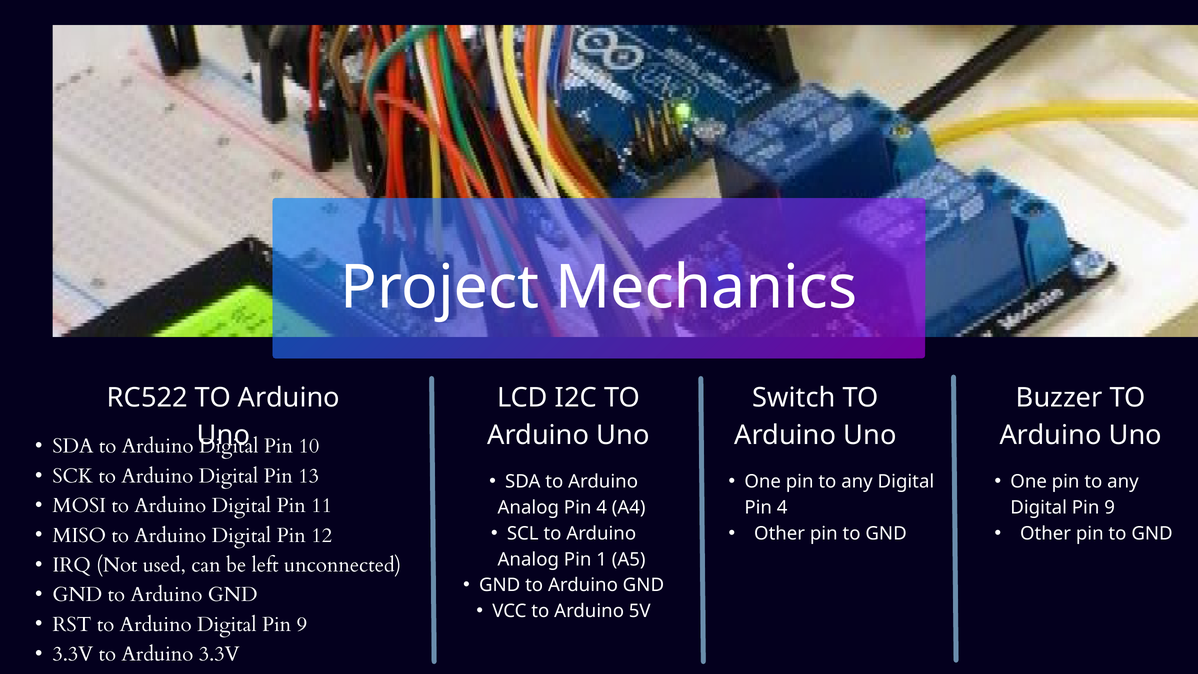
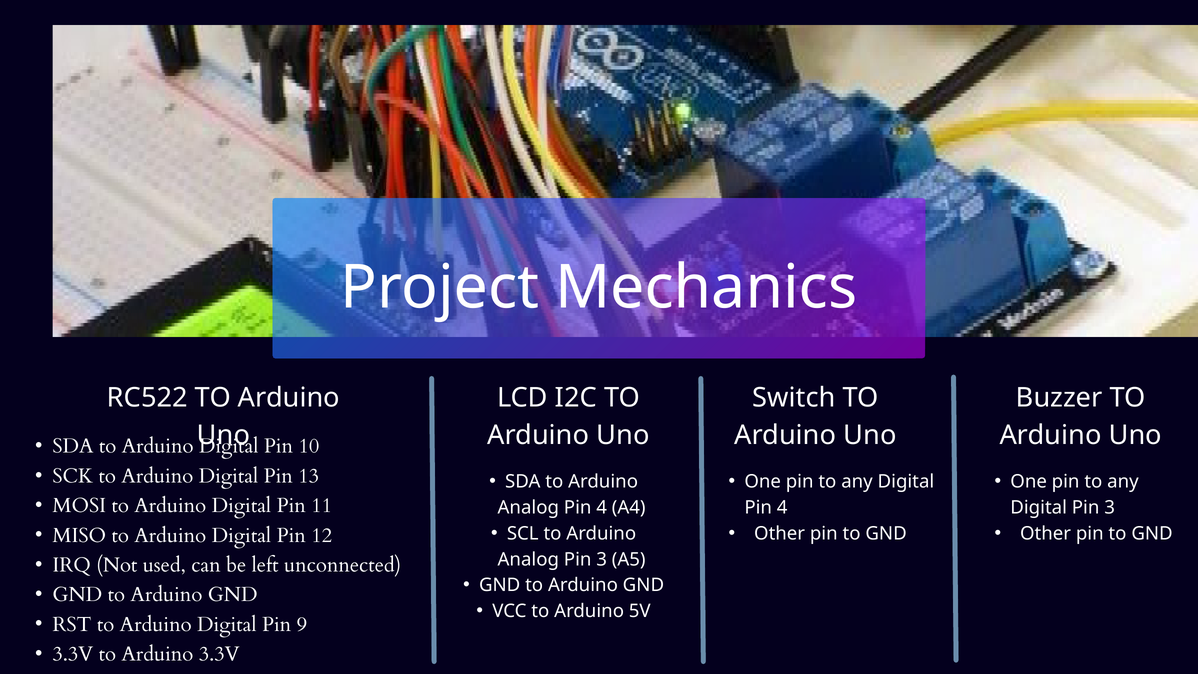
9 at (1110, 508): 9 -> 3
Analog Pin 1: 1 -> 3
